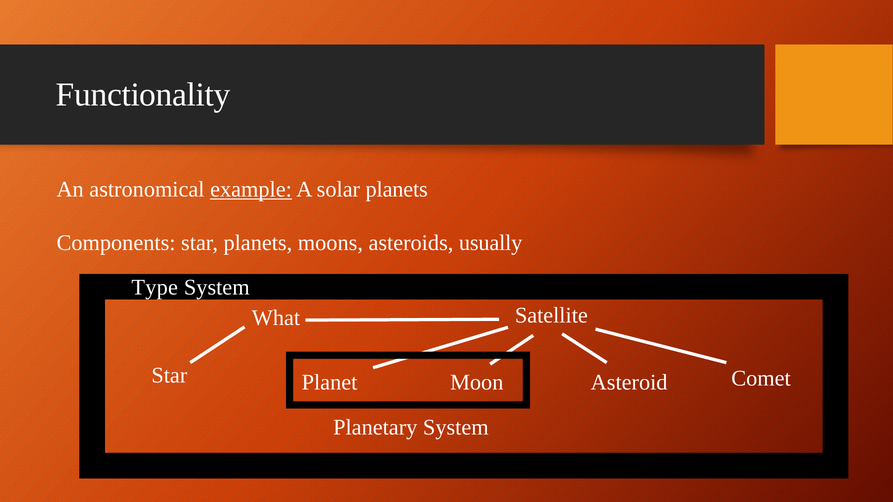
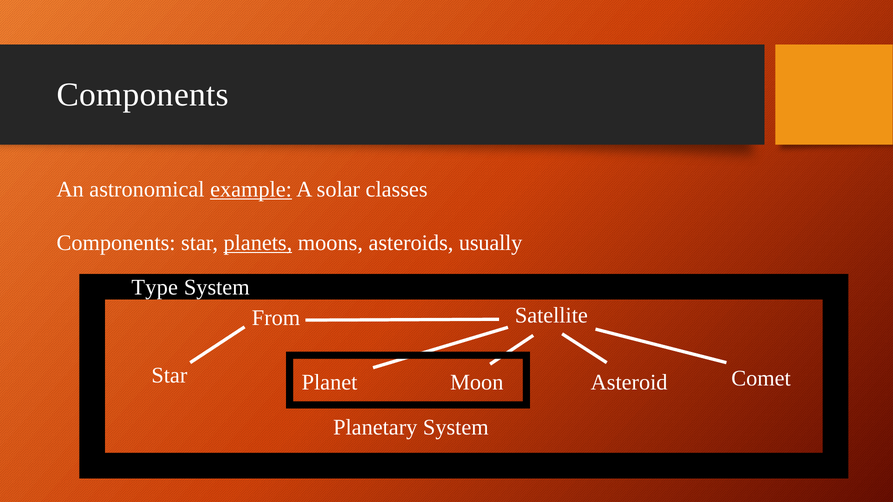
Functionality at (143, 95): Functionality -> Components
solar planets: planets -> classes
planets at (258, 243) underline: none -> present
What: What -> From
